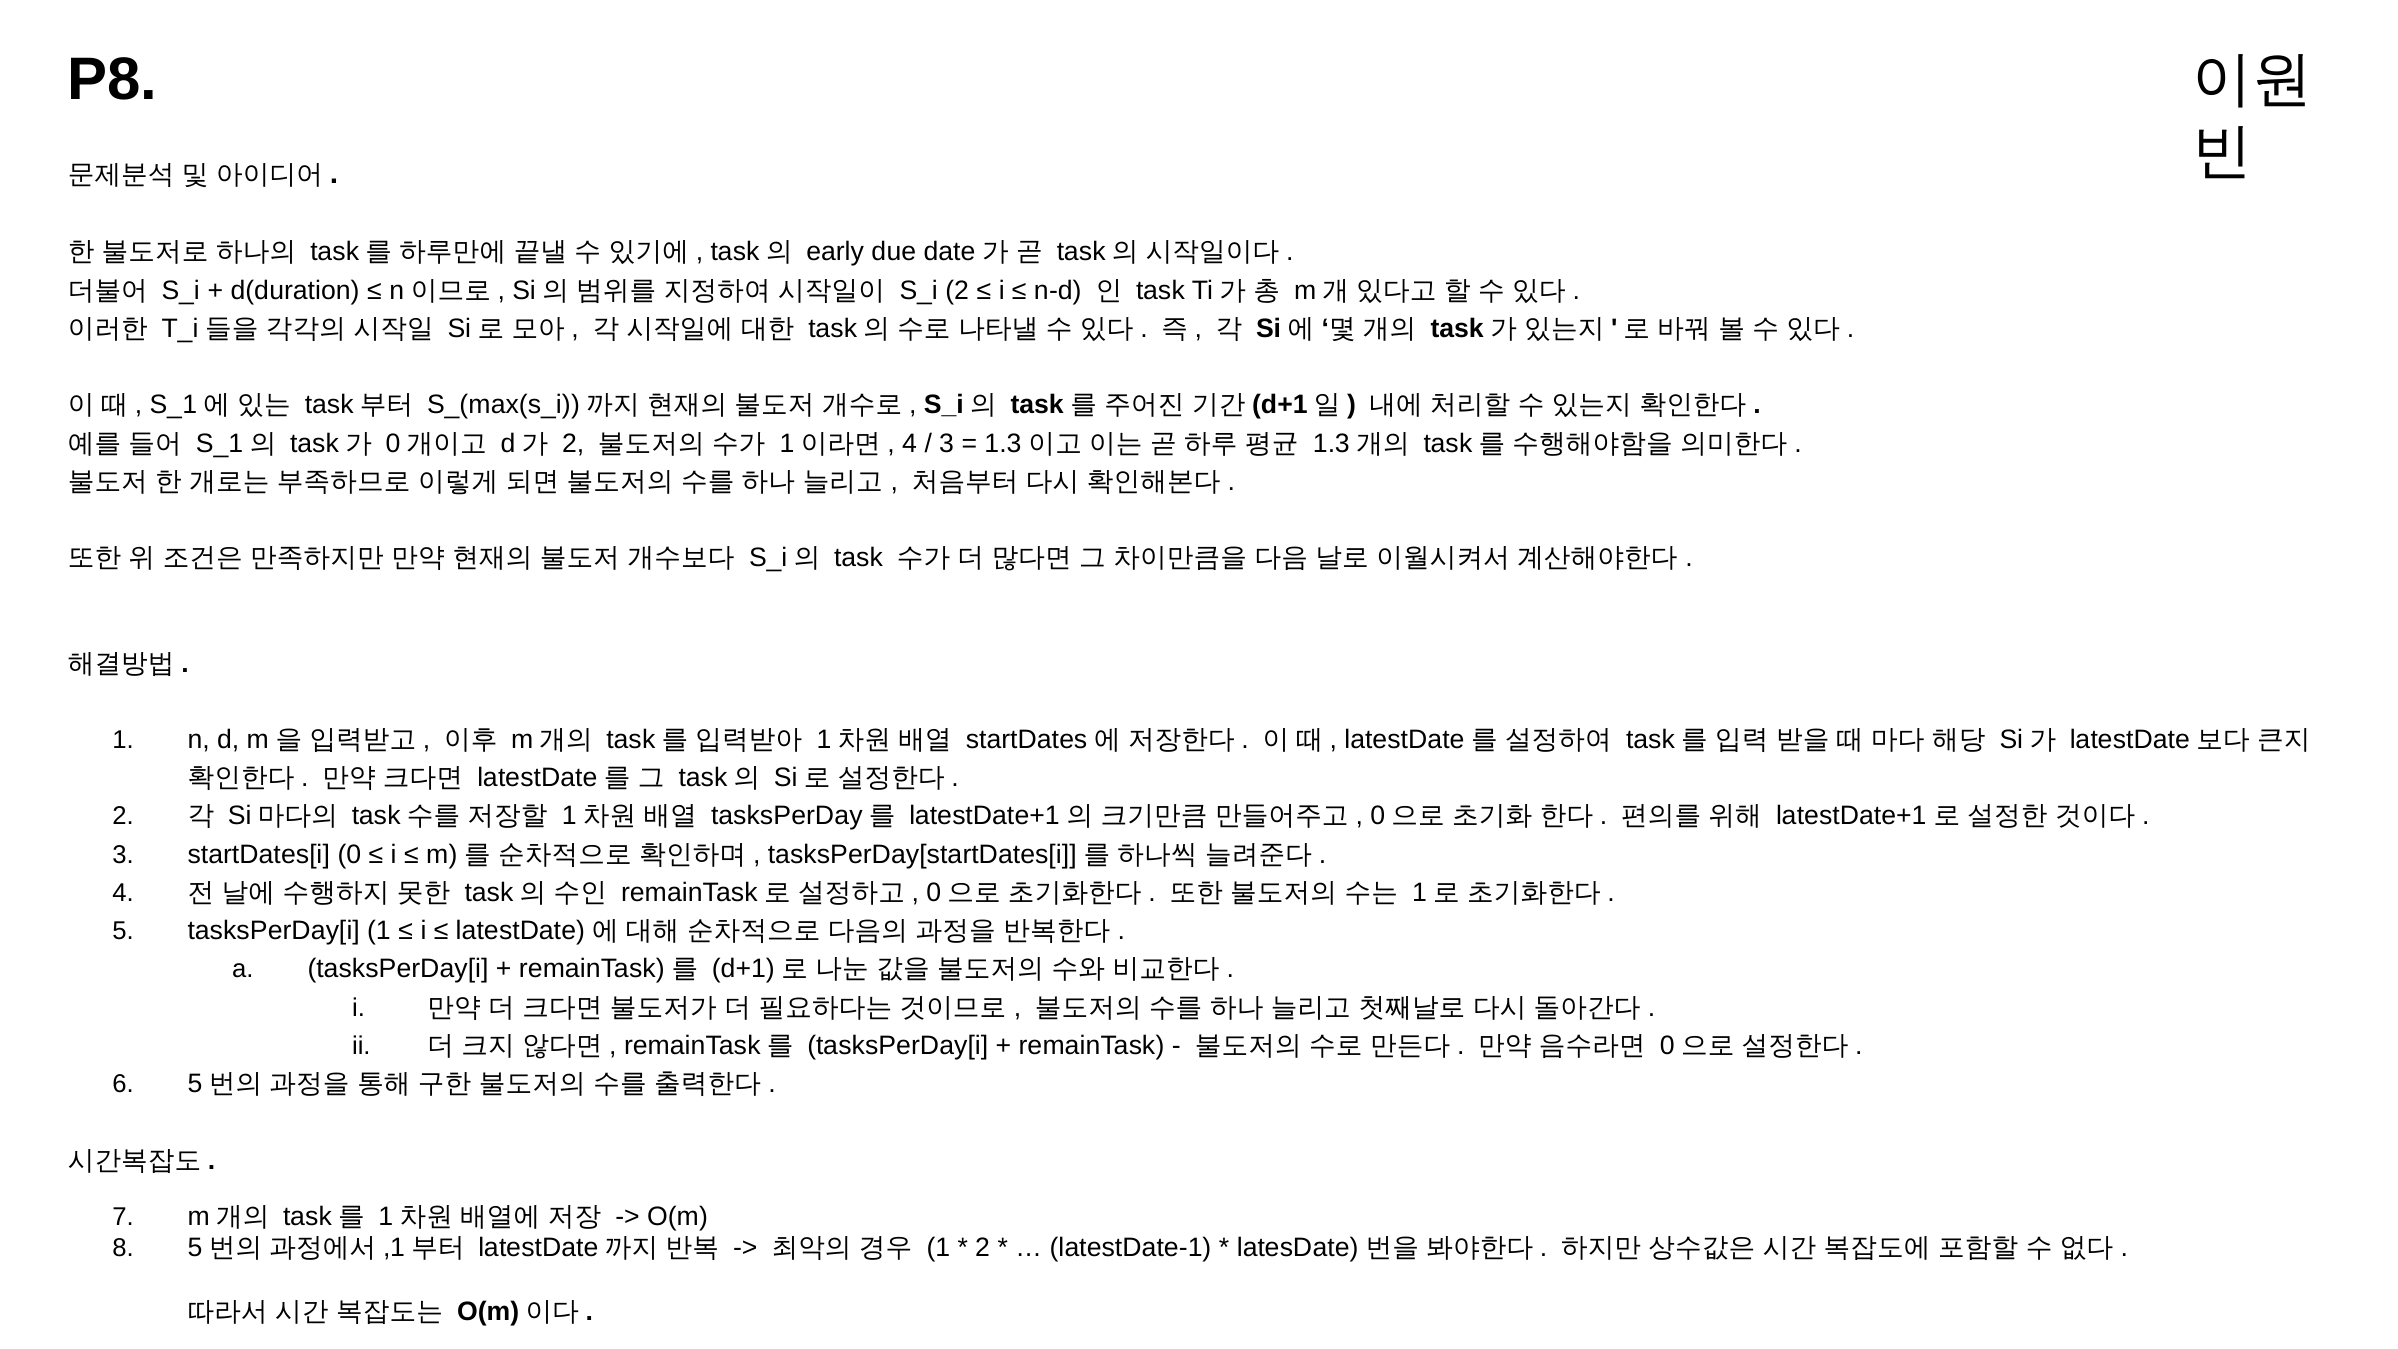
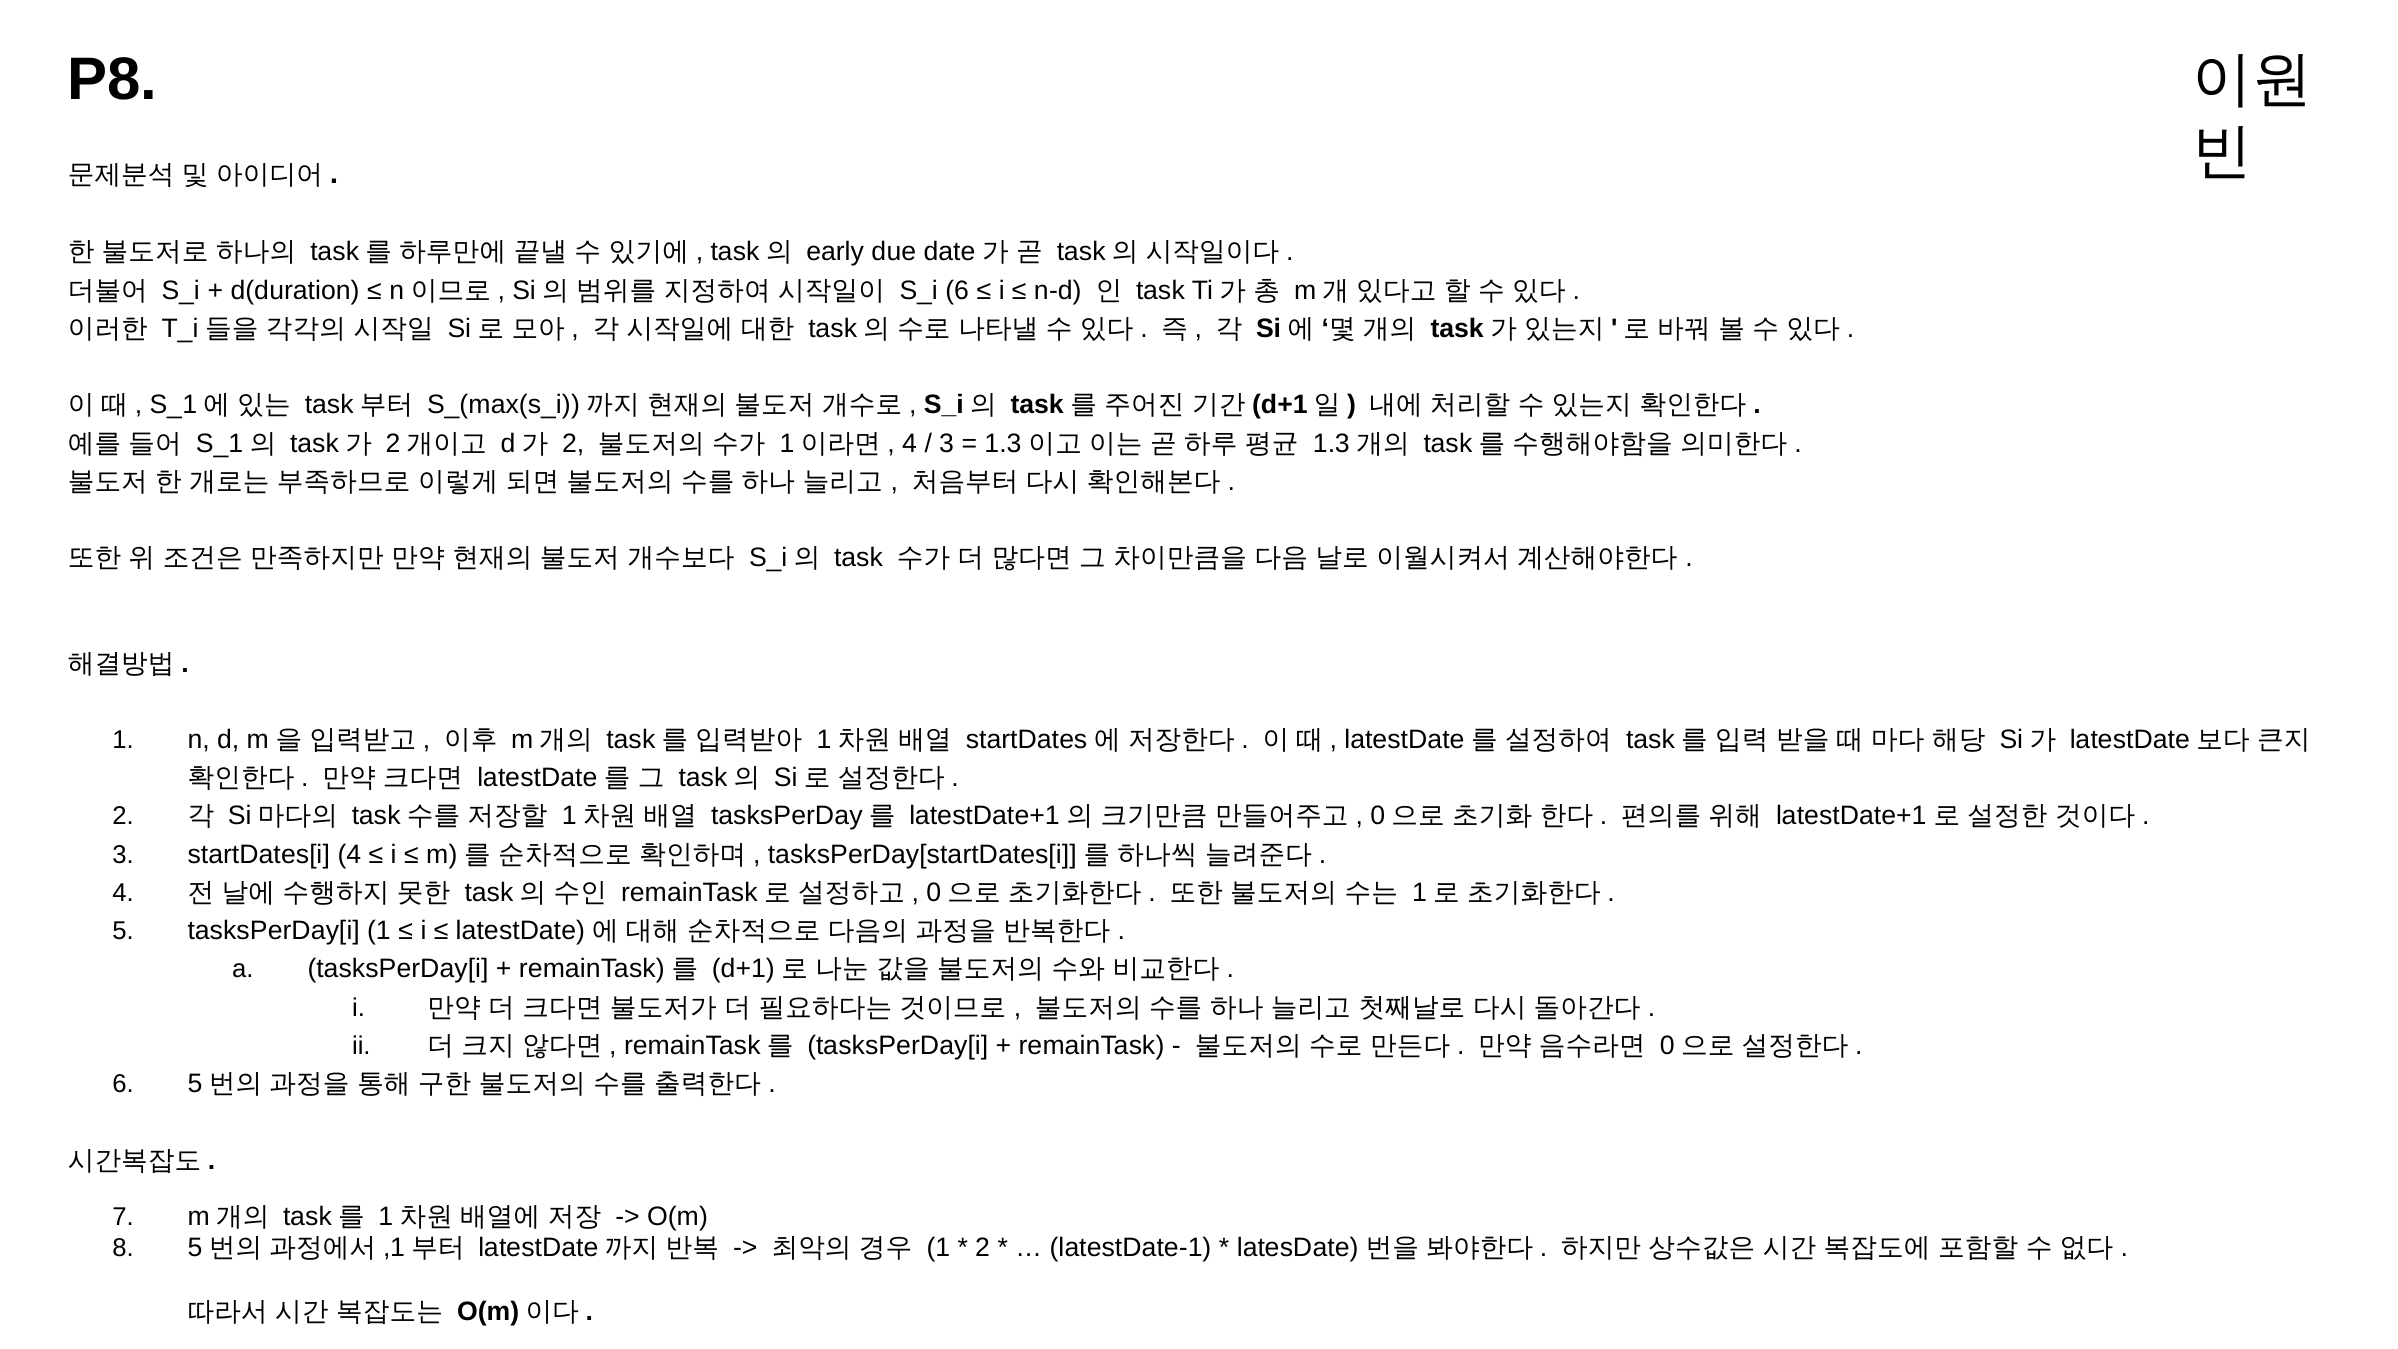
S_i 2: 2 -> 6
0 at (393, 443): 0 -> 2
startDates[i 0: 0 -> 4
